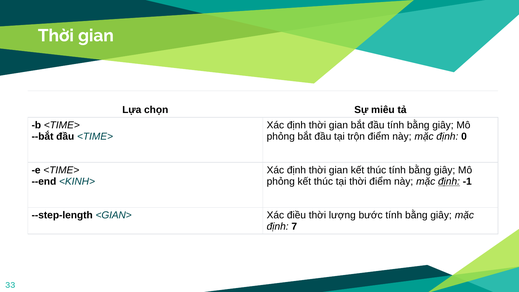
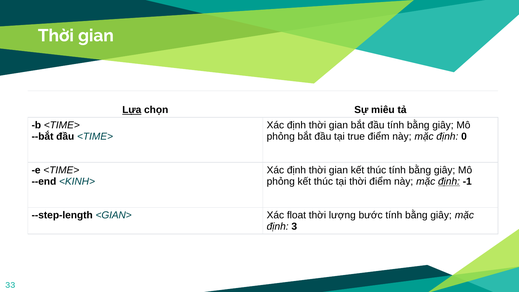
Lựa underline: none -> present
trộn: trộn -> true
điều: điều -> float
7: 7 -> 3
